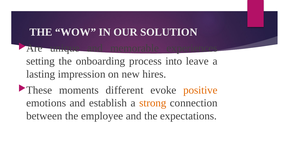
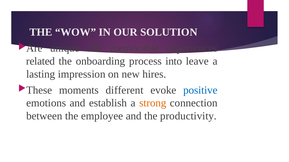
setting: setting -> related
positive colour: orange -> blue
expectations: expectations -> productivity
